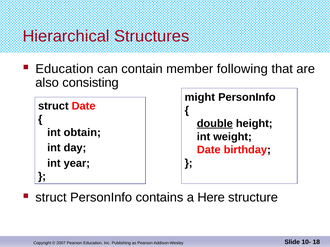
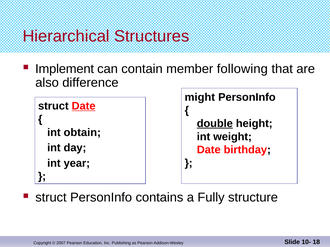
Education at (64, 69): Education -> Implement
consisting: consisting -> difference
Date at (84, 106) underline: none -> present
Here: Here -> Fully
